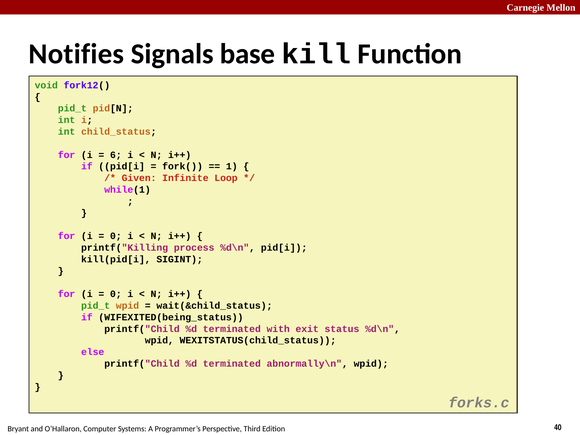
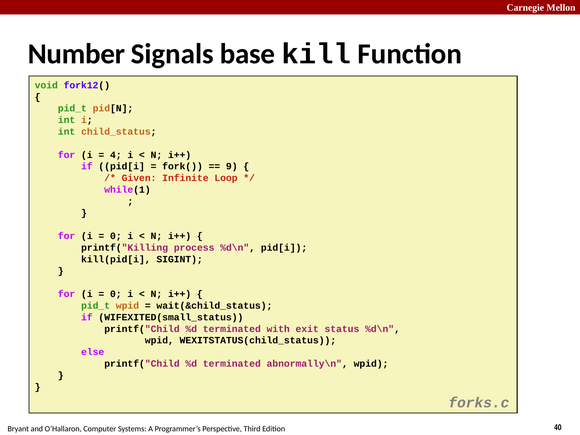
Notifies: Notifies -> Number
6: 6 -> 4
1: 1 -> 9
WIFEXITED(being_status: WIFEXITED(being_status -> WIFEXITED(small_status
